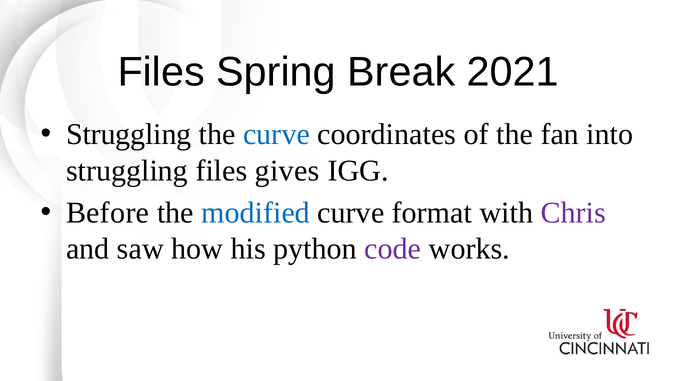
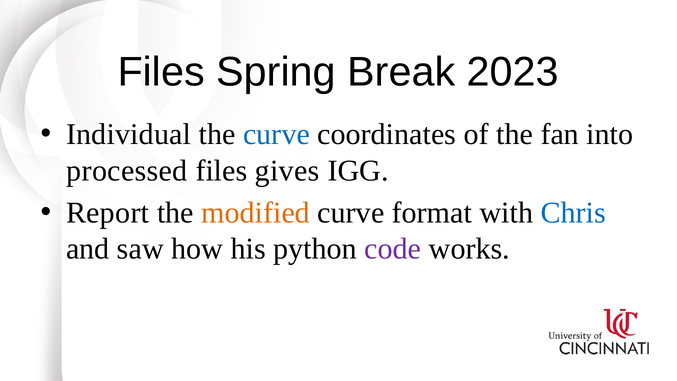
2021: 2021 -> 2023
Struggling at (129, 134): Struggling -> Individual
struggling at (127, 171): struggling -> processed
Before: Before -> Report
modified colour: blue -> orange
Chris colour: purple -> blue
